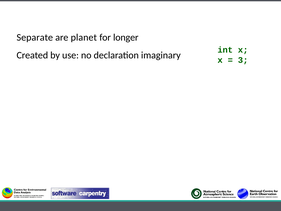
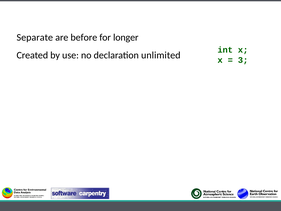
planet: planet -> before
imaginary: imaginary -> unlimited
